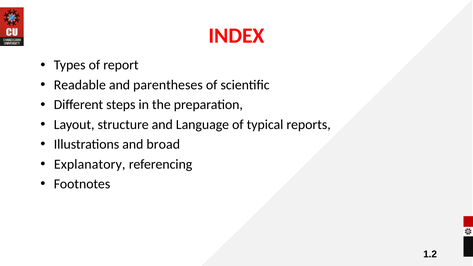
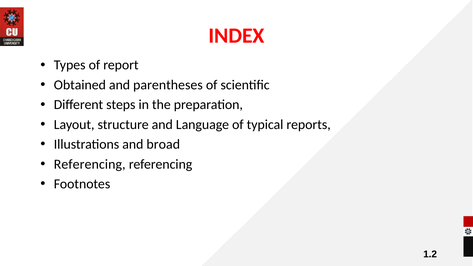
Readable: Readable -> Obtained
Explanatory at (90, 164): Explanatory -> Referencing
